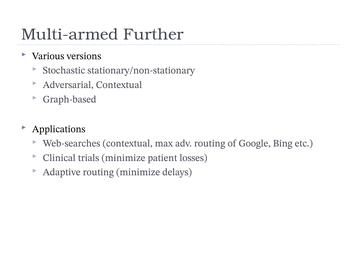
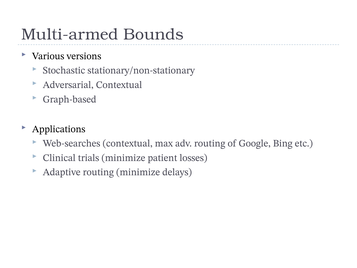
Further: Further -> Bounds
